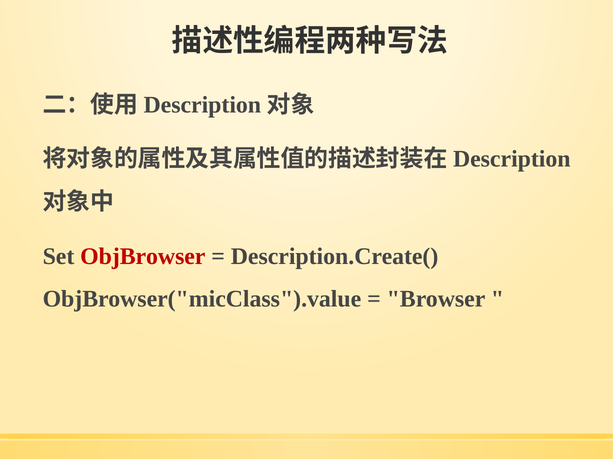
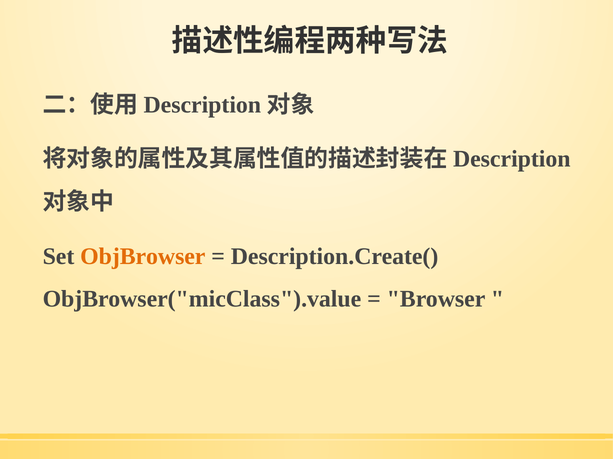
ObjBrowser colour: red -> orange
